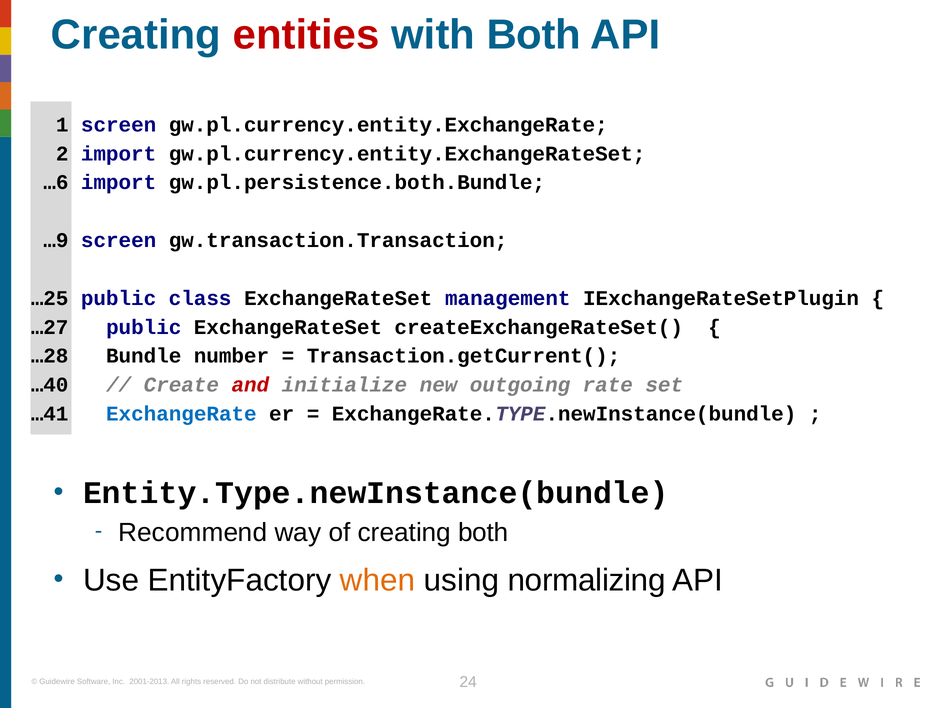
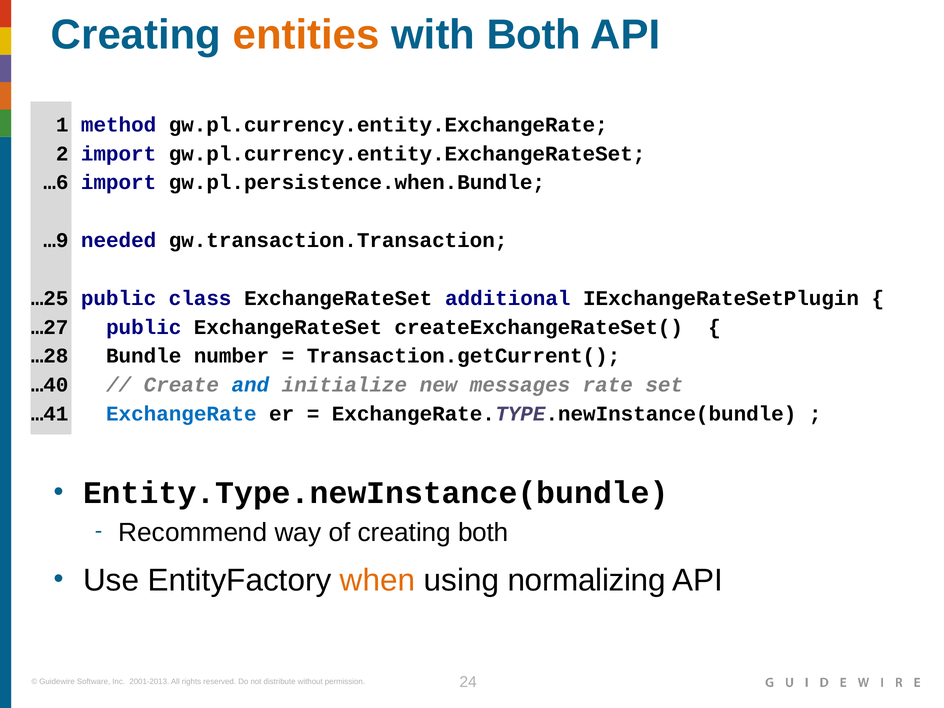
entities colour: red -> orange
1 screen: screen -> method
gw.pl.persistence.both.Bundle: gw.pl.persistence.both.Bundle -> gw.pl.persistence.when.Bundle
…9 screen: screen -> needed
management: management -> additional
and colour: red -> blue
outgoing: outgoing -> messages
